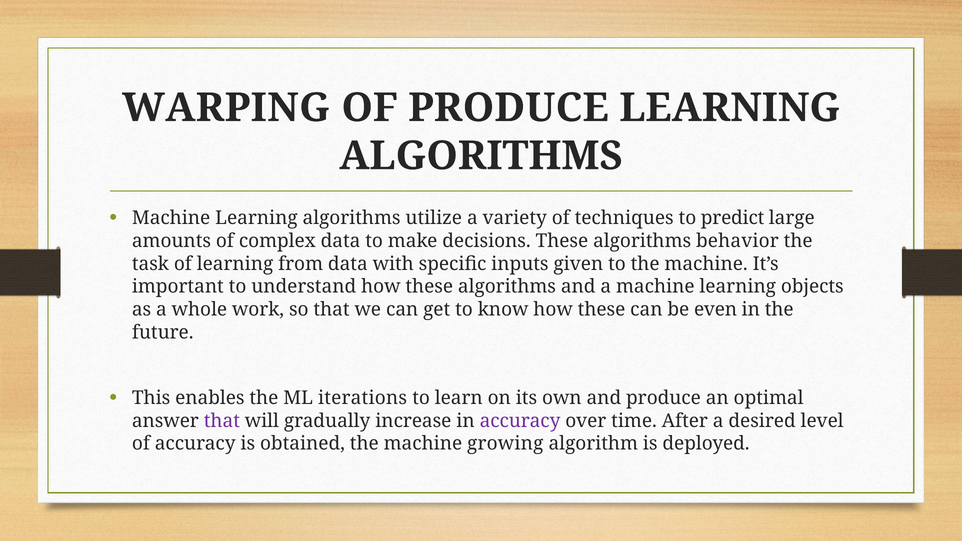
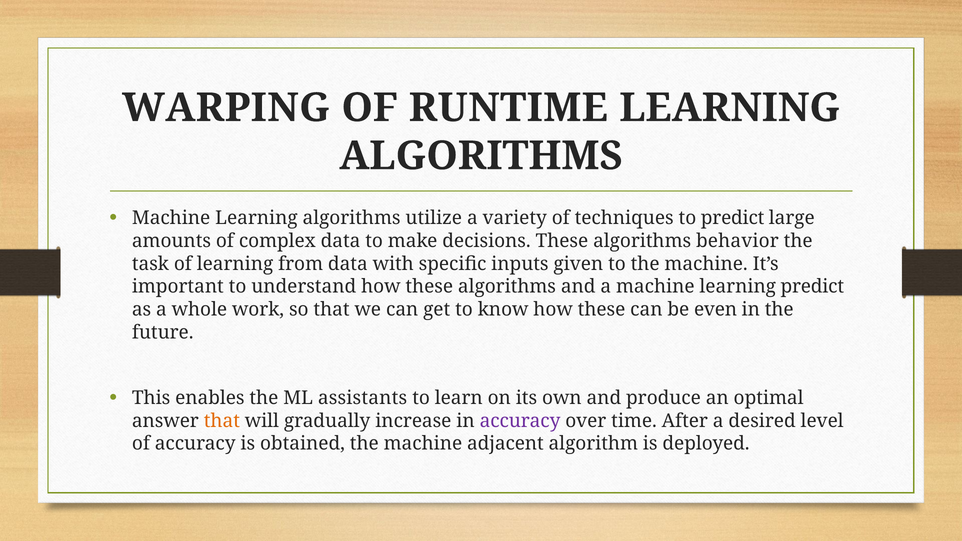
OF PRODUCE: PRODUCE -> RUNTIME
learning objects: objects -> predict
iterations: iterations -> assistants
that at (222, 421) colour: purple -> orange
growing: growing -> adjacent
